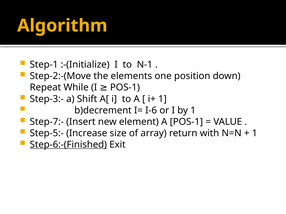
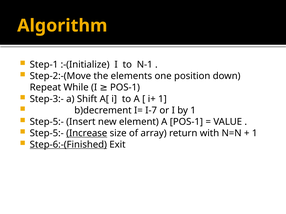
I-6: I-6 -> I-7
Step-7:- at (47, 122): Step-7:- -> Step-5:-
Increase underline: none -> present
